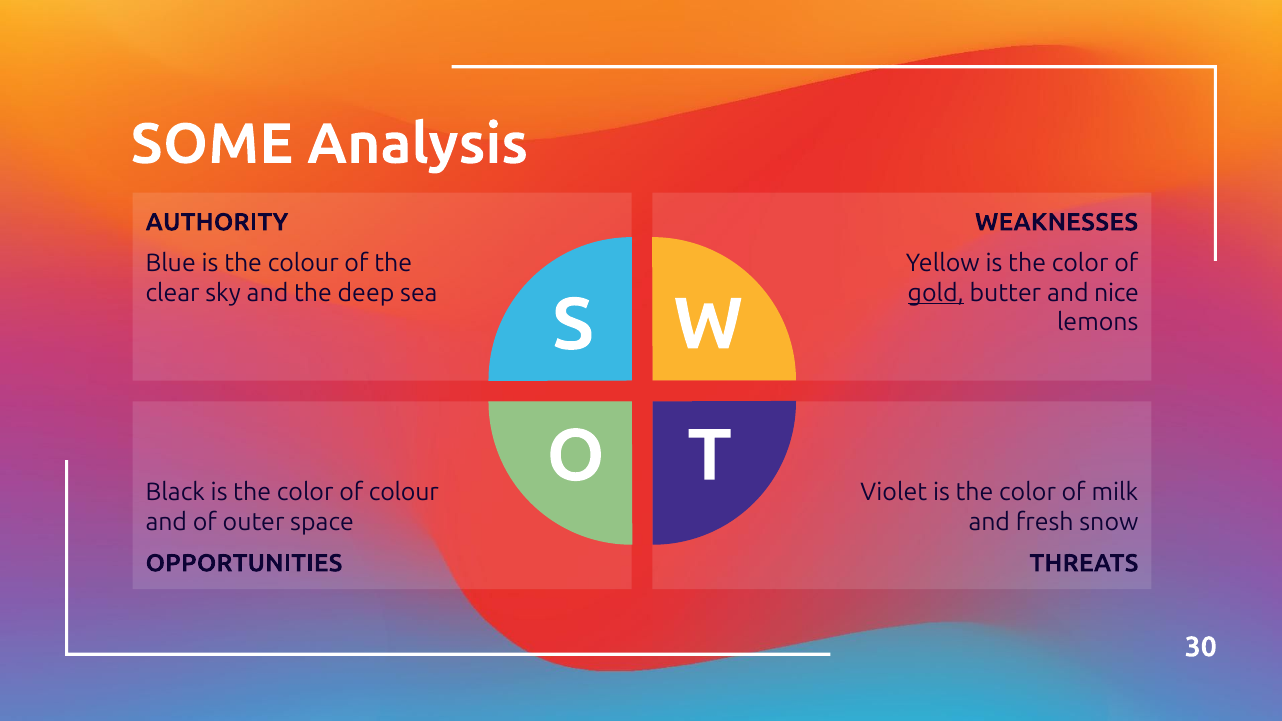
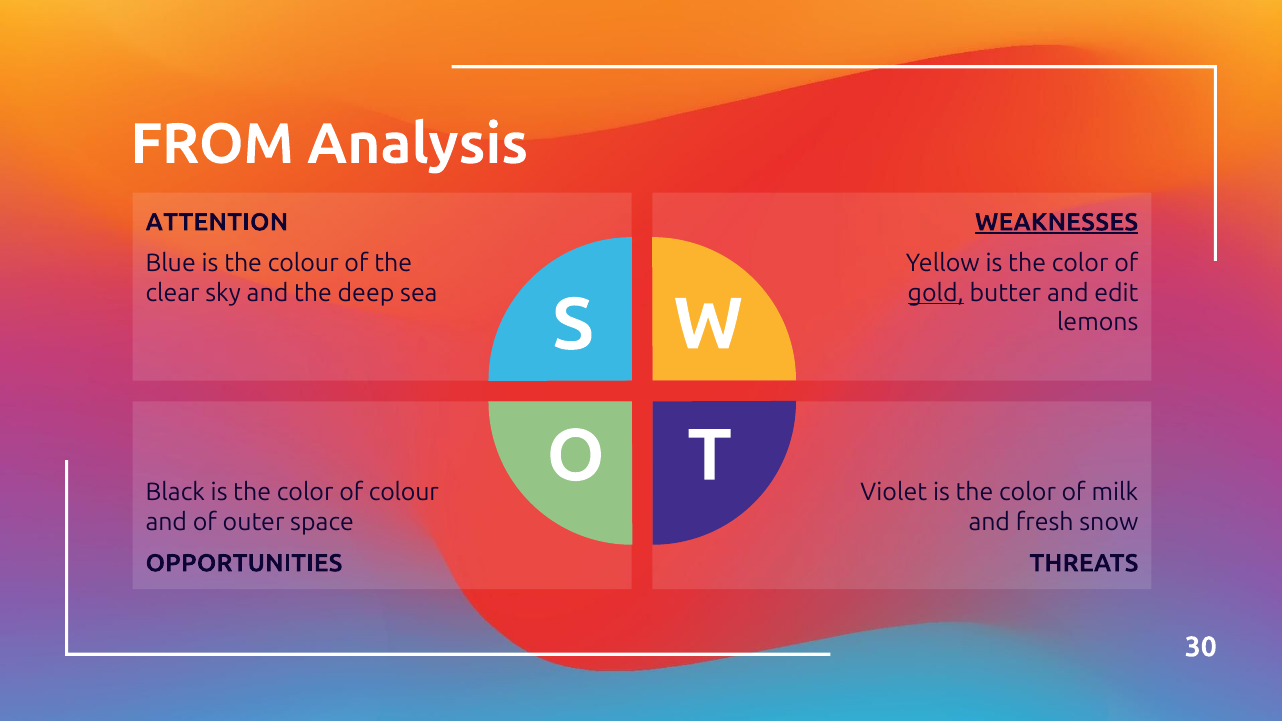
SOME: SOME -> FROM
AUTHORITY: AUTHORITY -> ATTENTION
WEAKNESSES underline: none -> present
nice: nice -> edit
